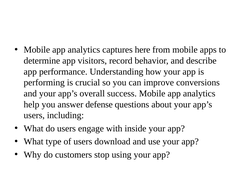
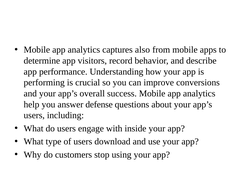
here: here -> also
